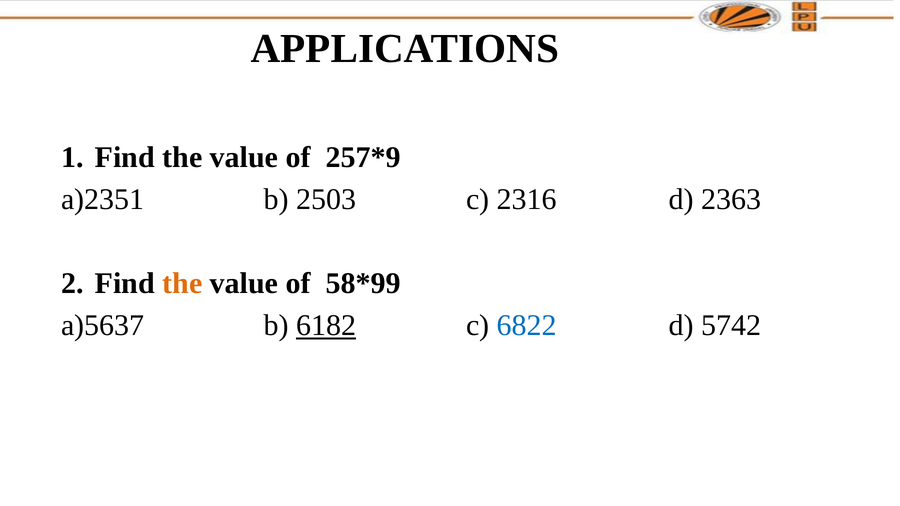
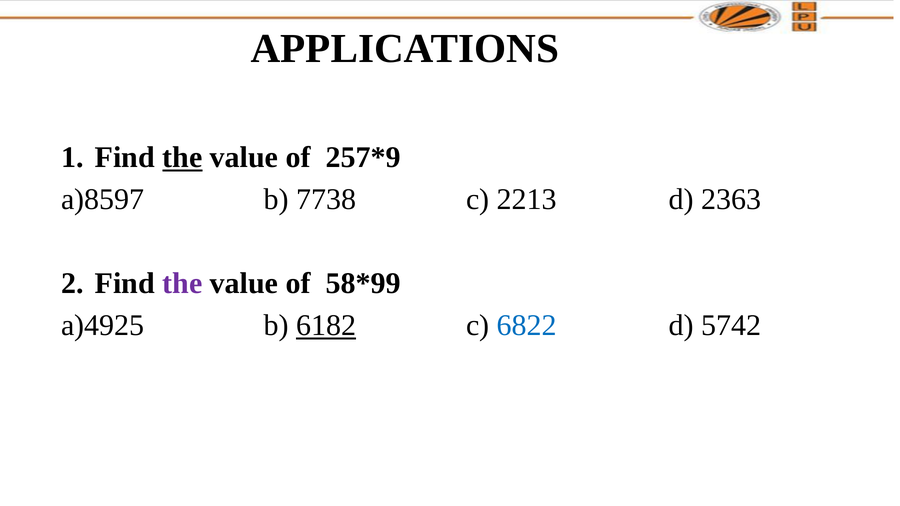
the at (182, 158) underline: none -> present
a)2351: a)2351 -> a)8597
2503: 2503 -> 7738
2316: 2316 -> 2213
the at (182, 284) colour: orange -> purple
a)5637: a)5637 -> a)4925
